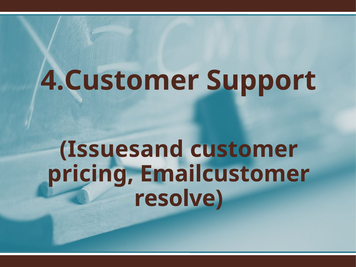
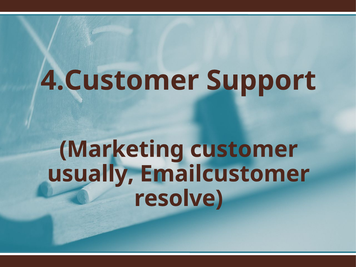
Issuesand: Issuesand -> Marketing
pricing: pricing -> usually
